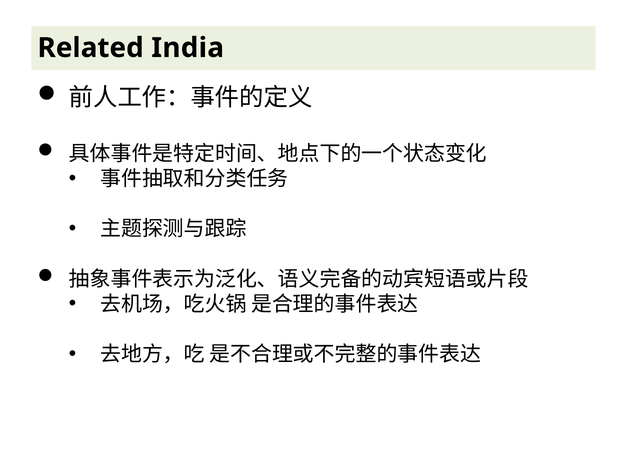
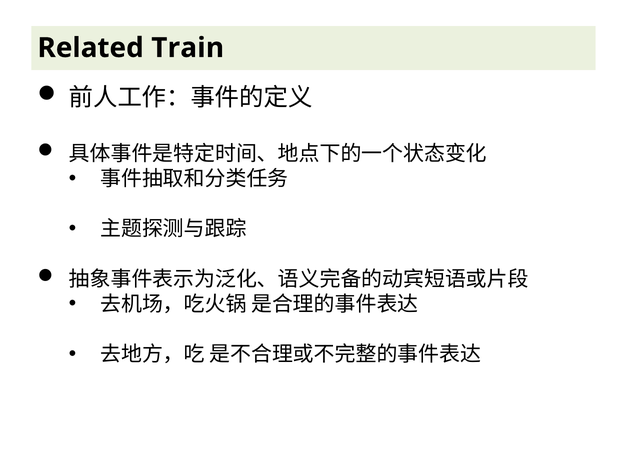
India: India -> Train
